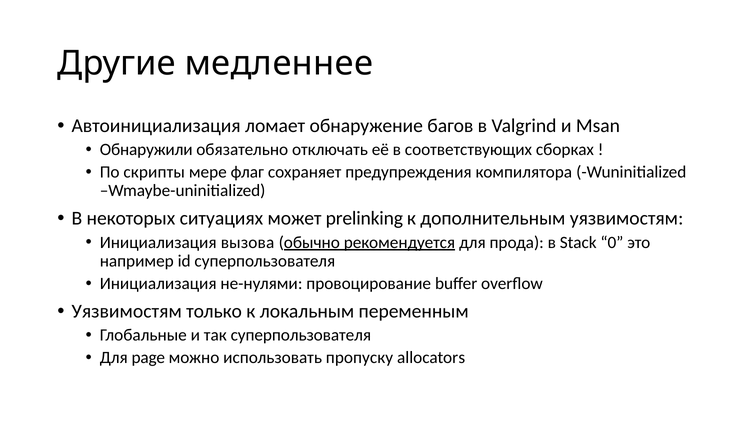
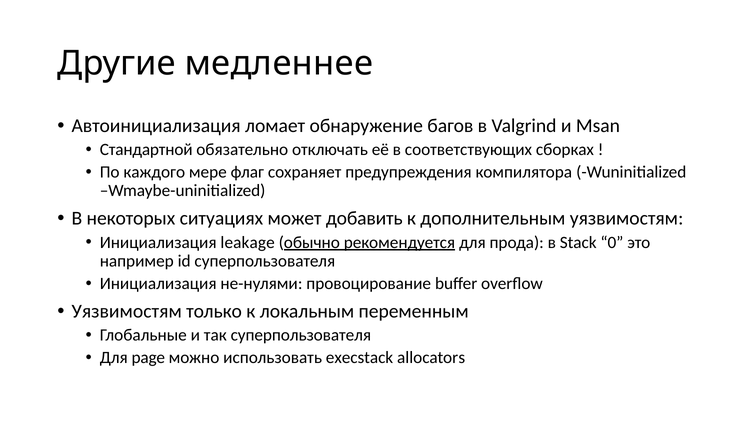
Обнаружили: Обнаружили -> Стандартной
скрипты: скрипты -> каждого
prelinking: prelinking -> добавить
вызова: вызова -> leakage
пропуску: пропуску -> execstack
